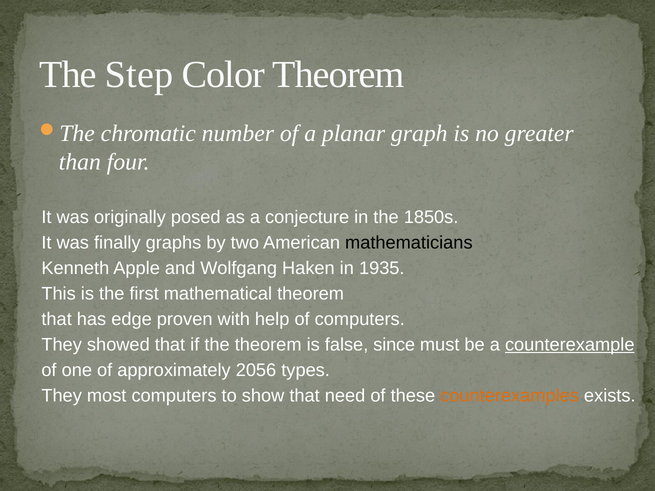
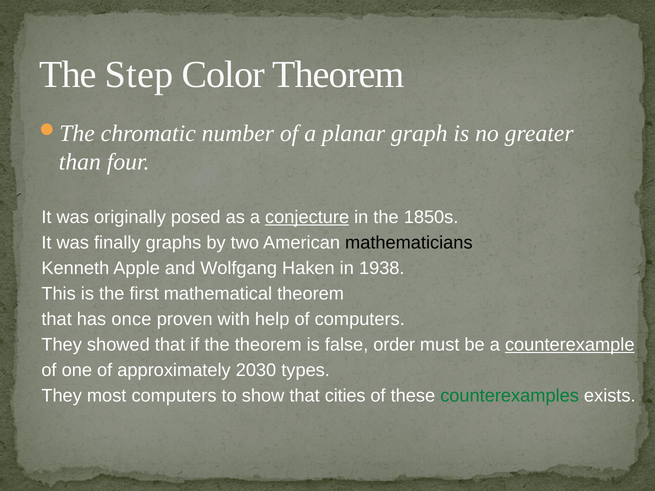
conjecture underline: none -> present
1935: 1935 -> 1938
edge: edge -> once
since: since -> order
2056: 2056 -> 2030
need: need -> cities
counterexamples colour: orange -> green
